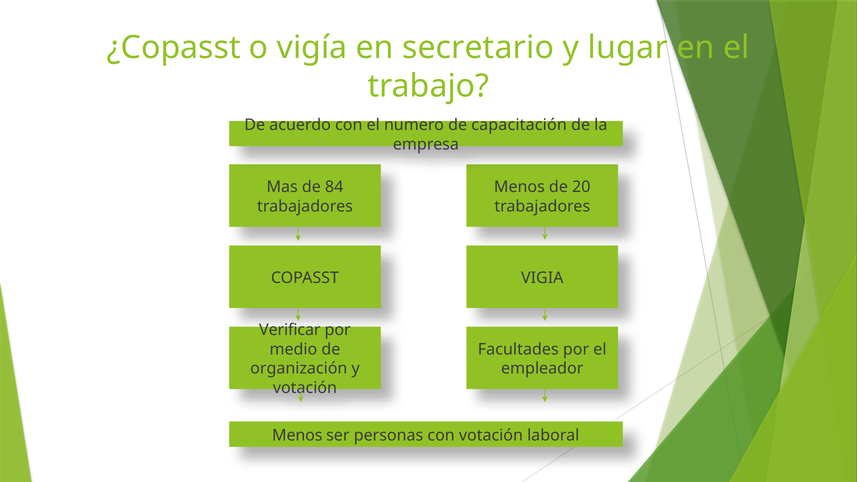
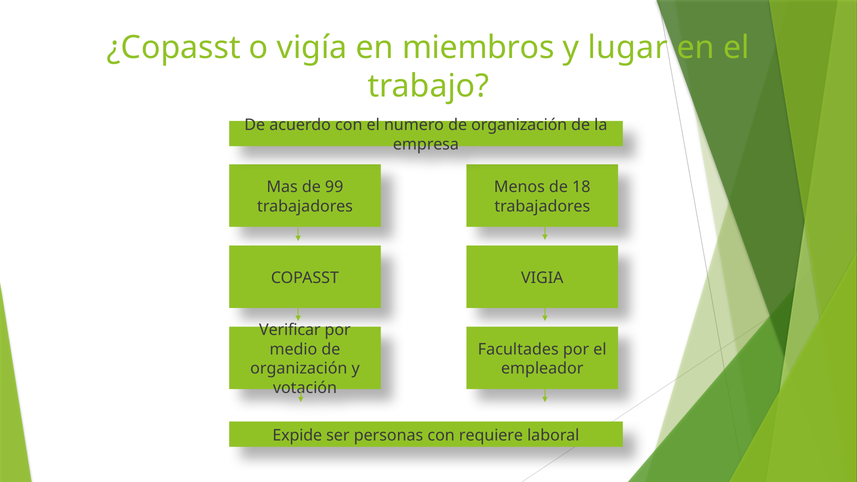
secretario: secretario -> miembros
numero de capacitación: capacitación -> organización
84: 84 -> 99
20: 20 -> 18
Menos at (297, 435): Menos -> Expide
con votación: votación -> requiere
